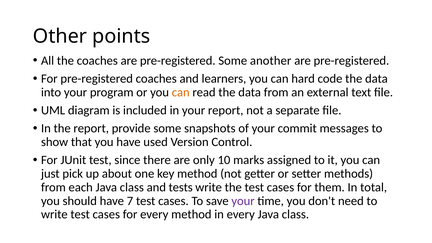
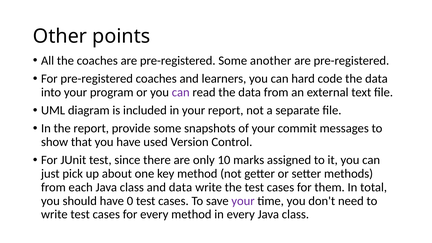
can at (181, 92) colour: orange -> purple
and tests: tests -> data
7: 7 -> 0
